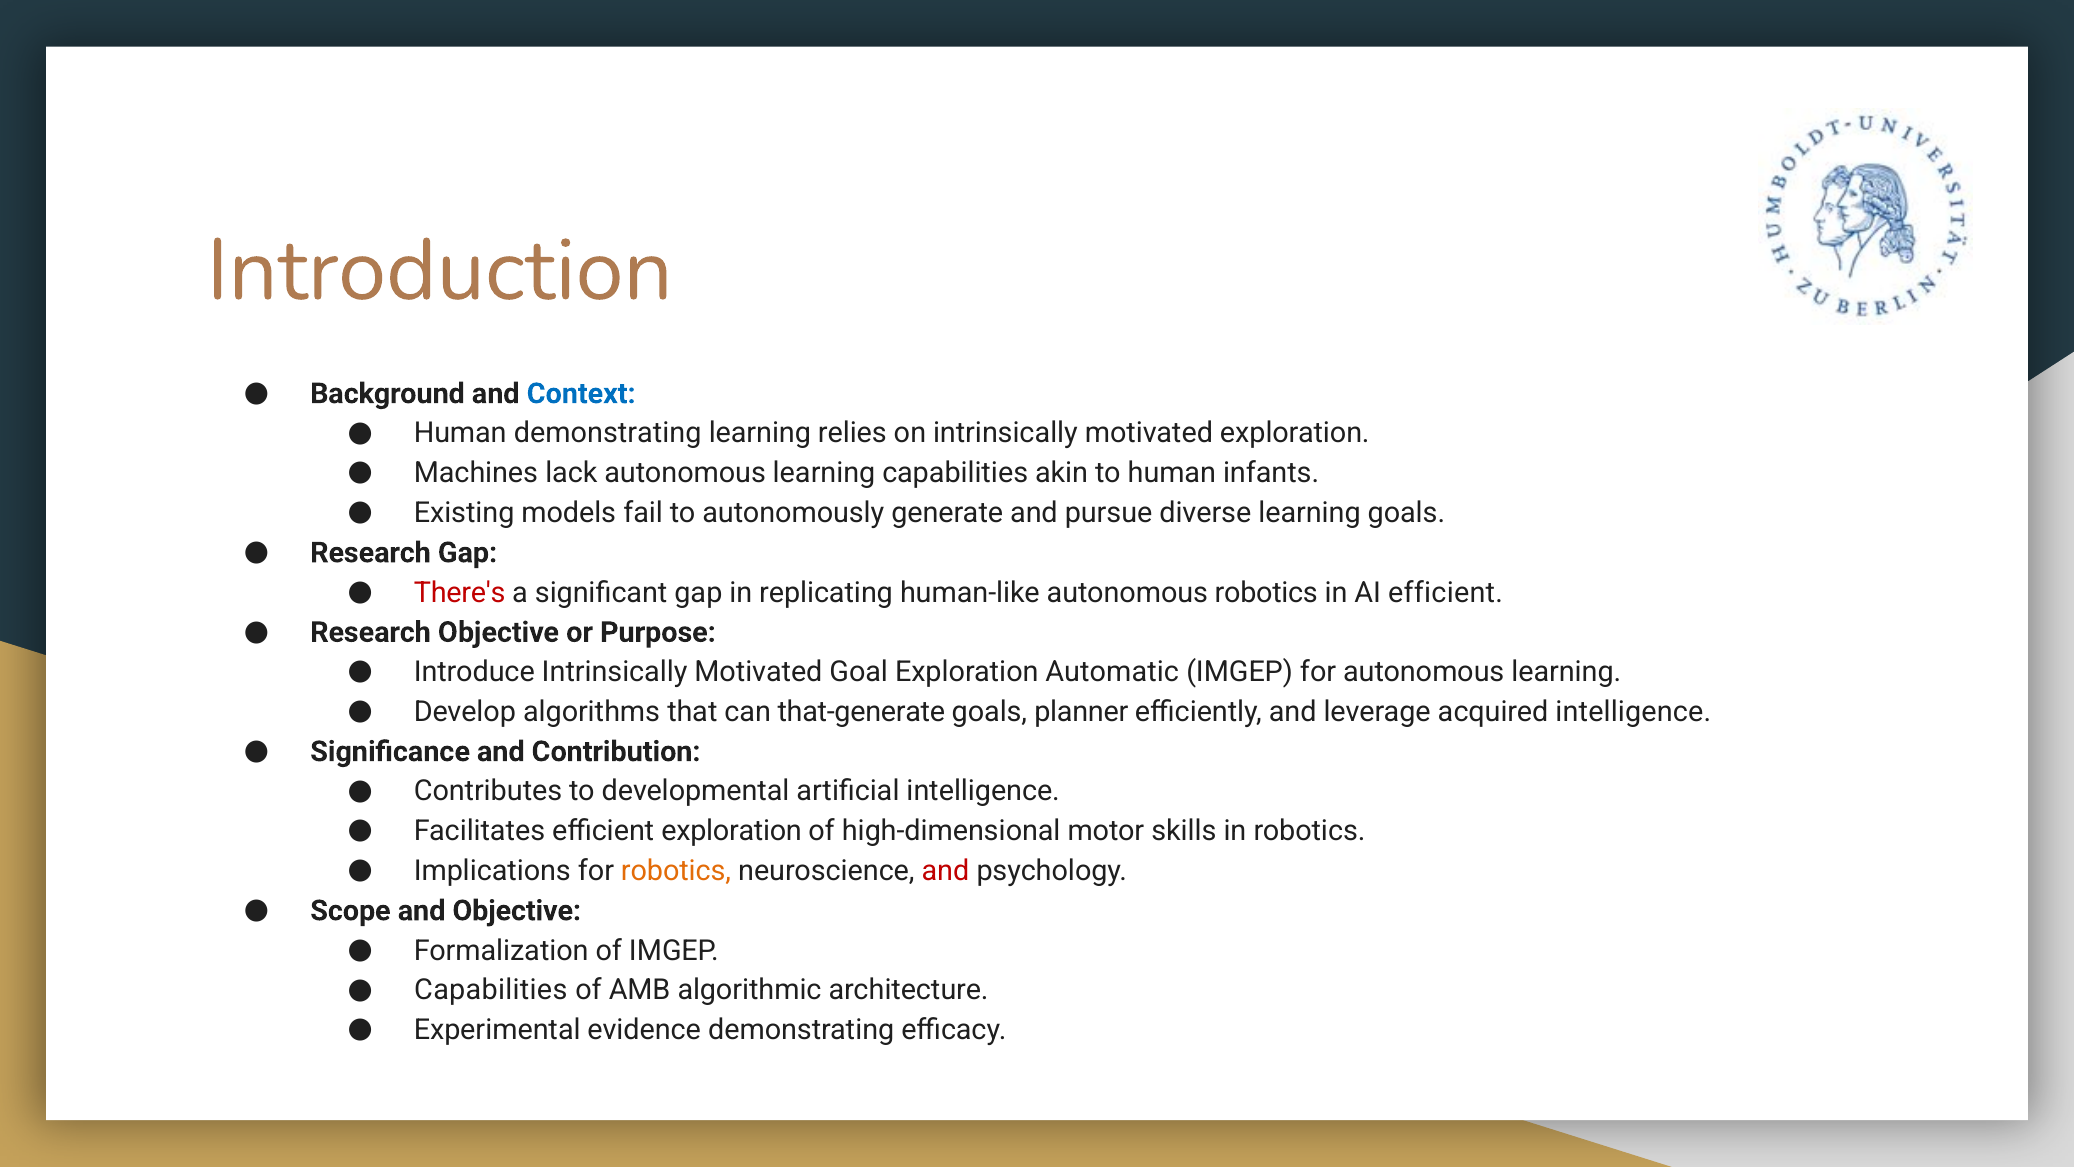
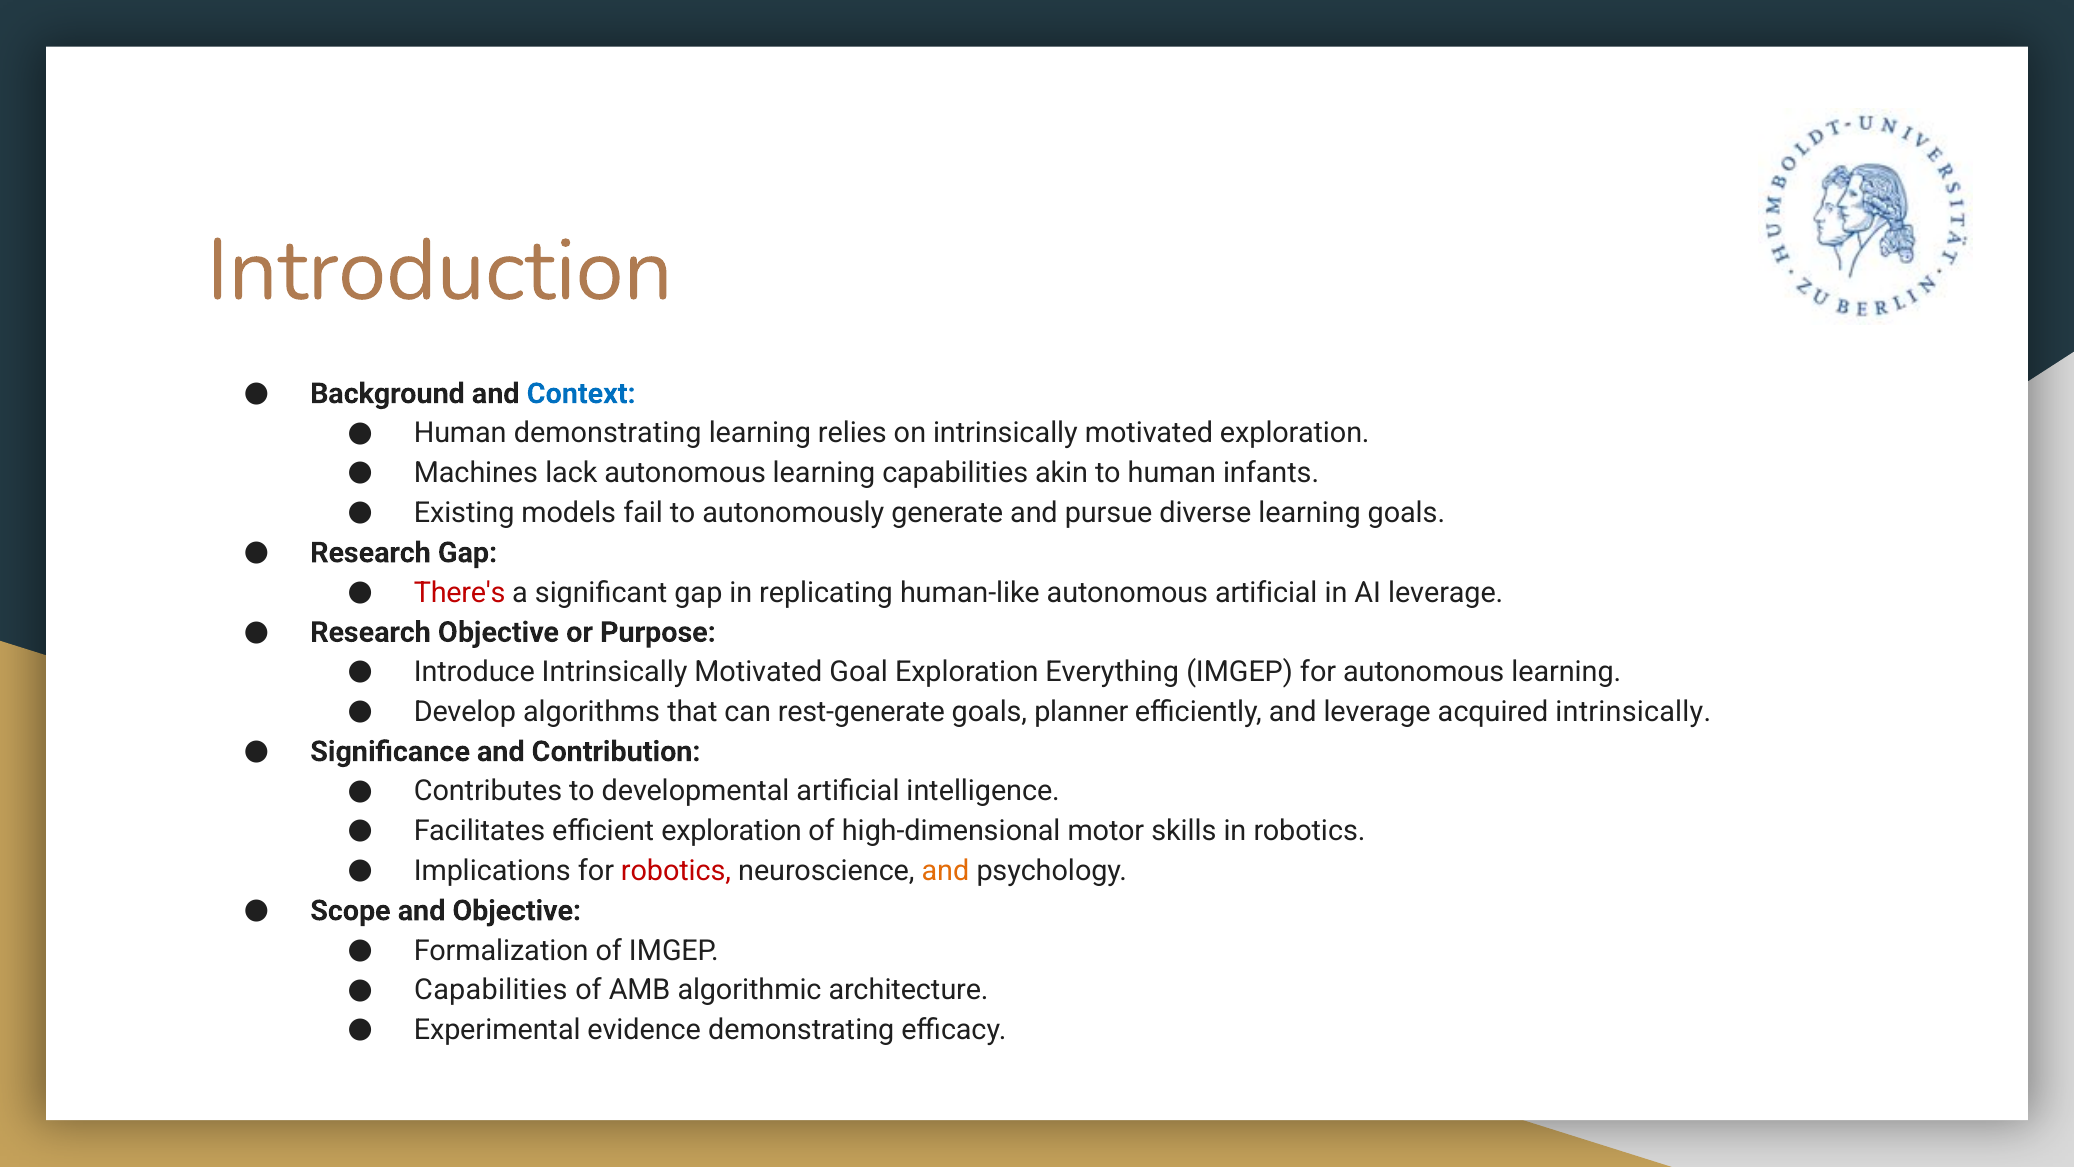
autonomous robotics: robotics -> artificial
AI efficient: efficient -> leverage
Automatic: Automatic -> Everything
that-generate: that-generate -> rest-generate
acquired intelligence: intelligence -> intrinsically
robotics at (676, 871) colour: orange -> red
and at (945, 871) colour: red -> orange
